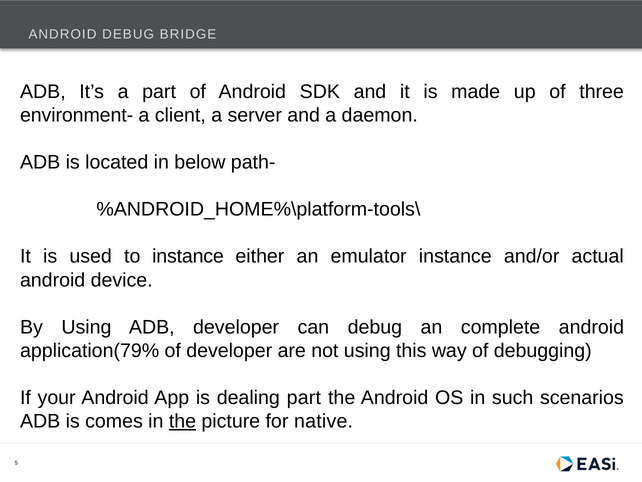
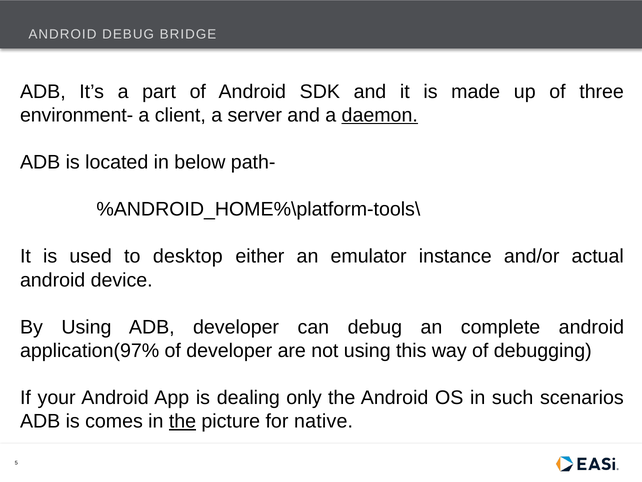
daemon underline: none -> present
to instance: instance -> desktop
application(79%: application(79% -> application(97%
dealing part: part -> only
